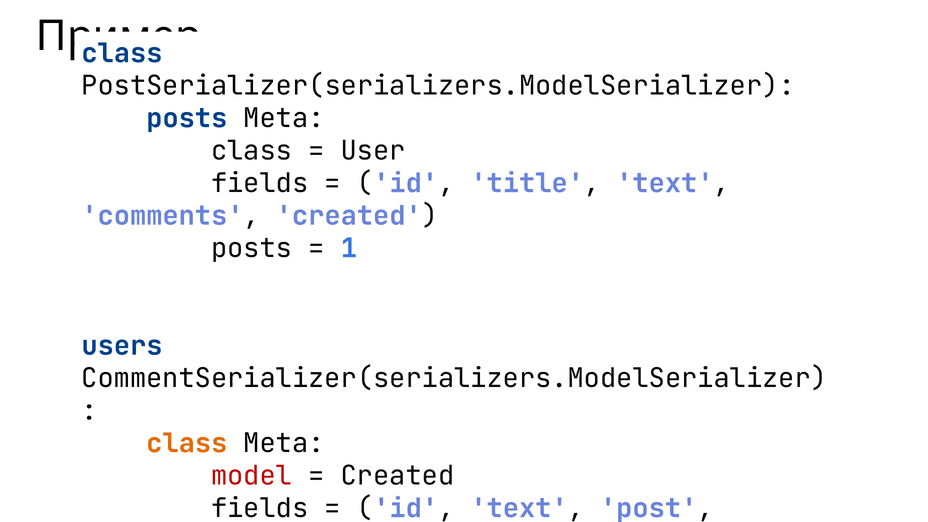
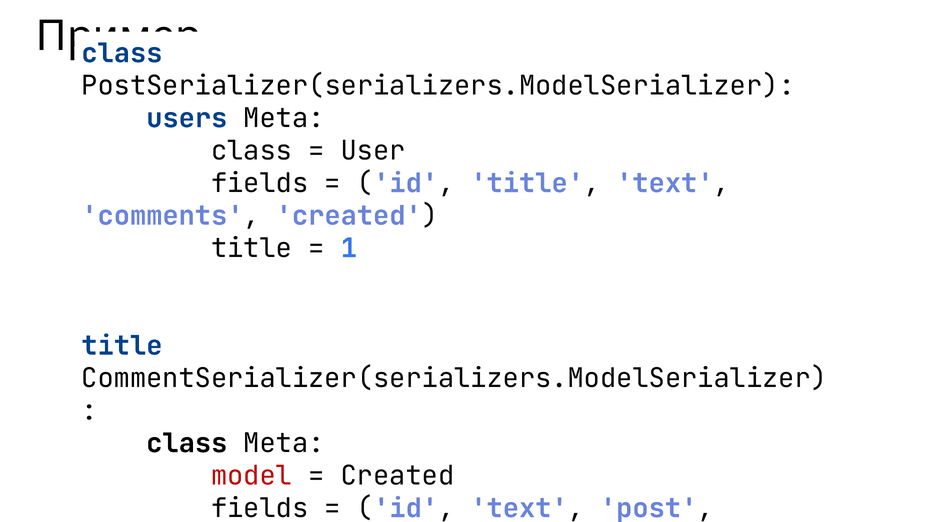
posts at (187, 118): posts -> users
posts at (252, 248): posts -> title
users at (122, 346): users -> title
class at (187, 443) colour: orange -> black
